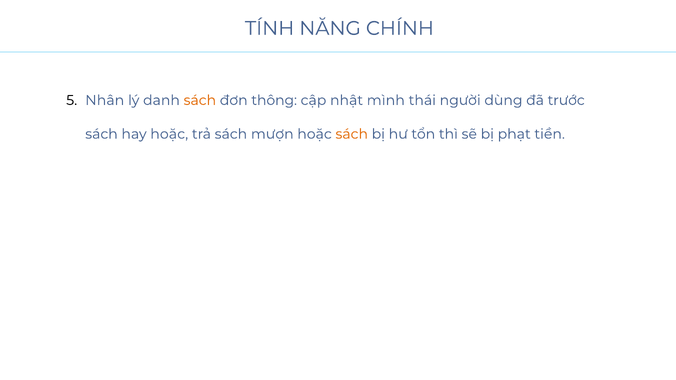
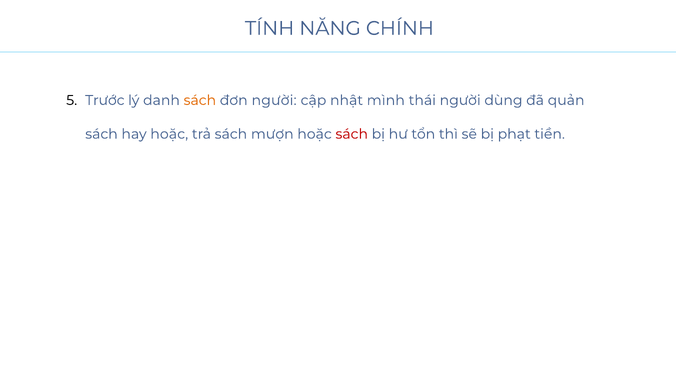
Nhân: Nhân -> Trước
đơn thông: thông -> người
trước: trước -> quản
sách at (352, 134) colour: orange -> red
